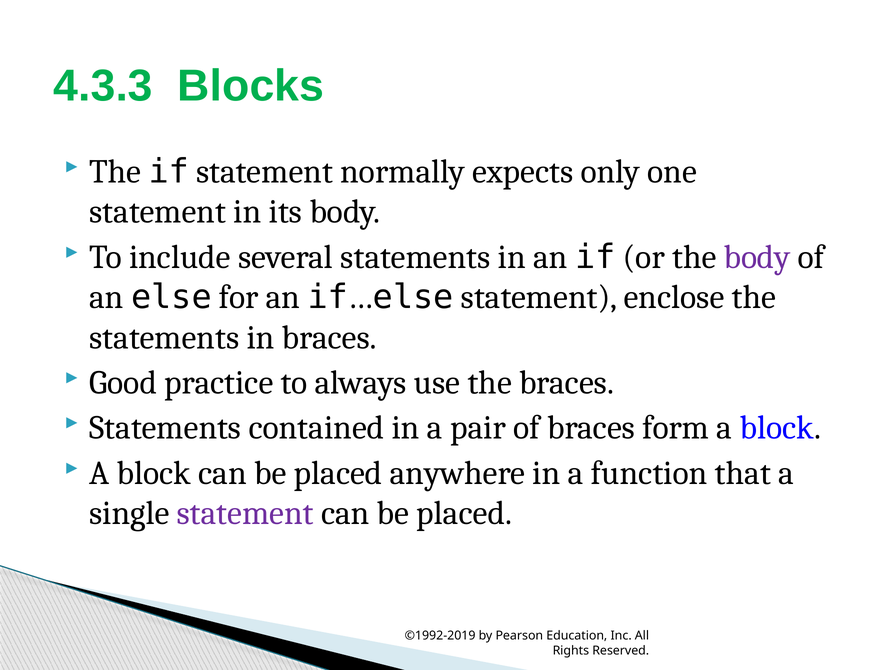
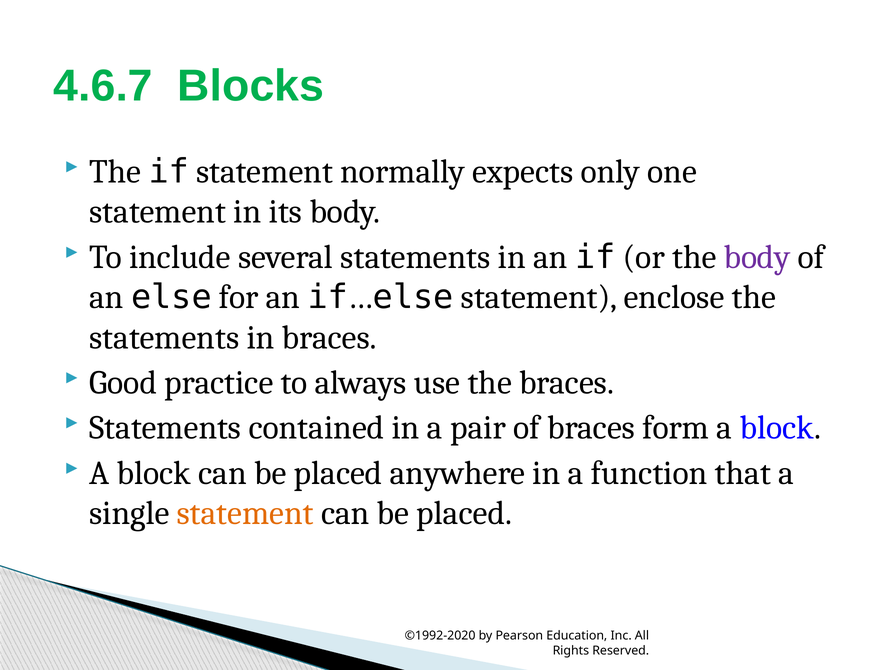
4.3.3: 4.3.3 -> 4.6.7
statement at (245, 514) colour: purple -> orange
©1992-2019: ©1992-2019 -> ©1992-2020
